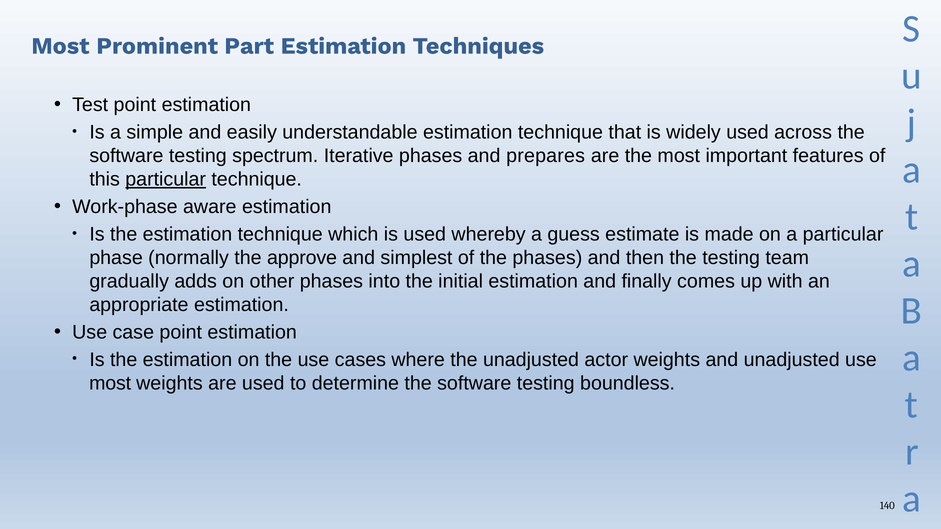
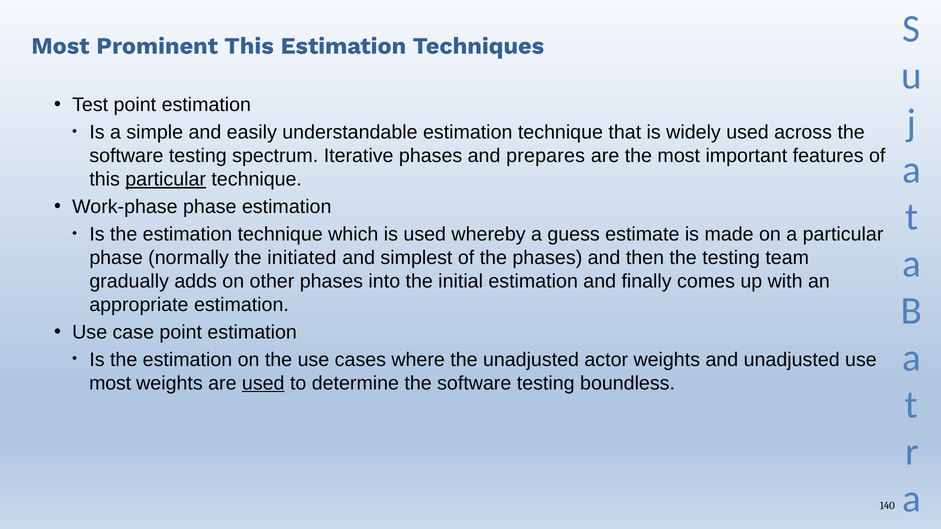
Prominent Part: Part -> This
Work-phase aware: aware -> phase
approve: approve -> initiated
used at (263, 383) underline: none -> present
